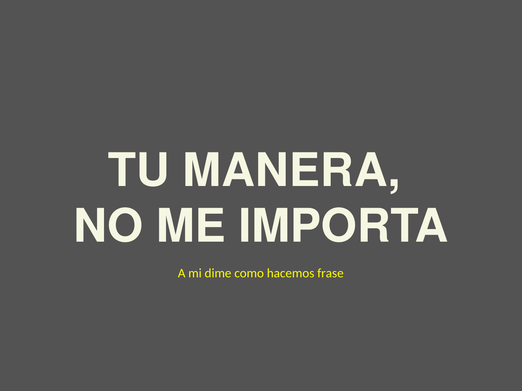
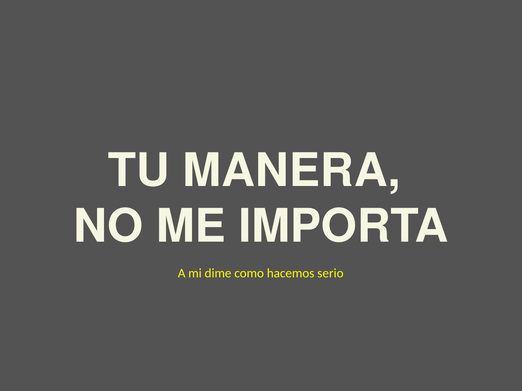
frase: frase -> serio
